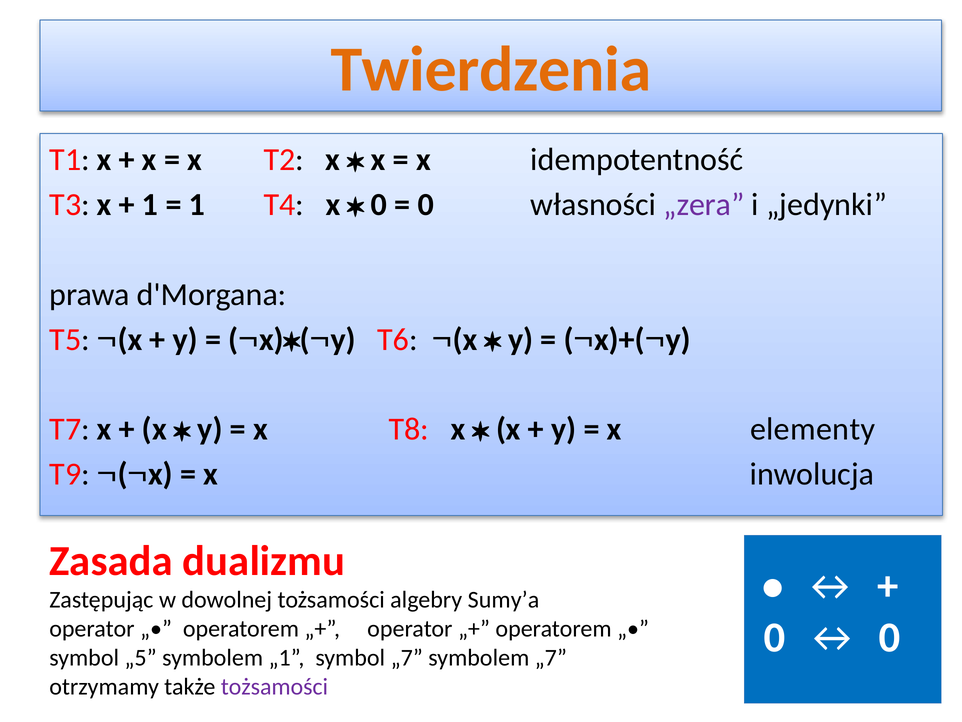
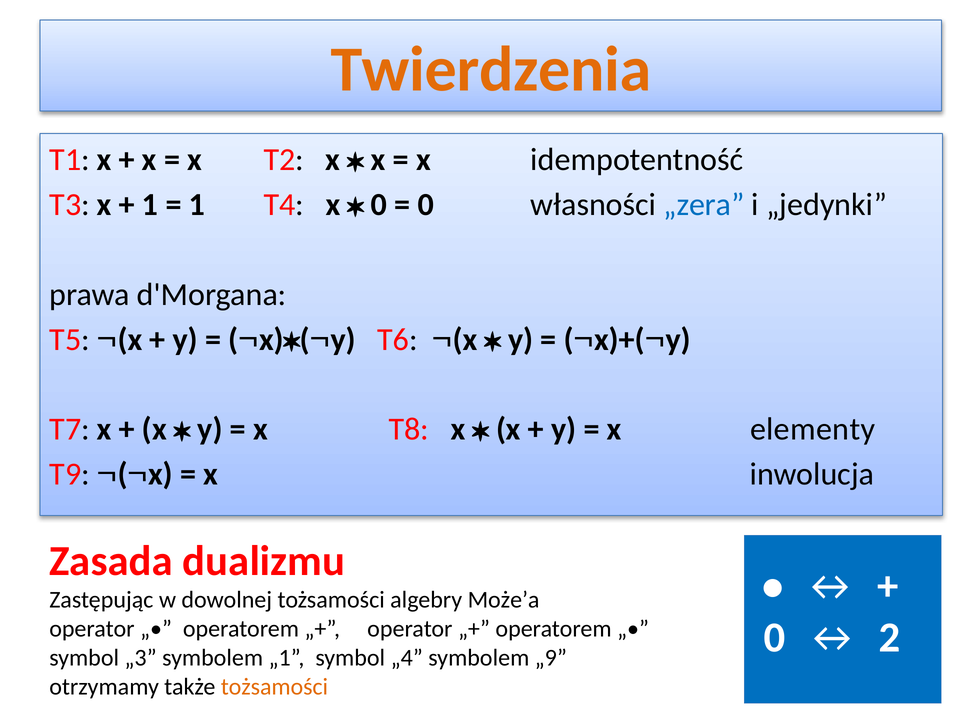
„zera colour: purple -> blue
Sumy’a: Sumy’a -> Może’a
0 at (890, 637): 0 -> 2
„5: „5 -> „3
symbol „7: „7 -> „4
symbolem „7: „7 -> „9
tożsamości at (274, 686) colour: purple -> orange
